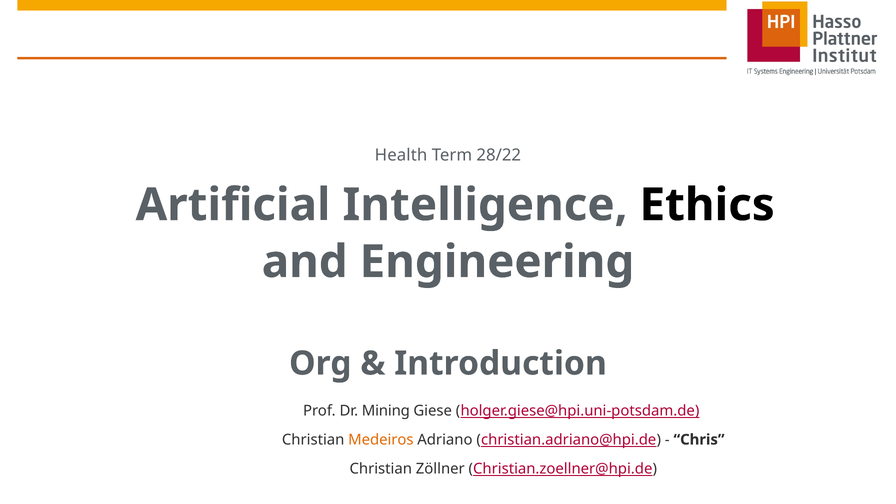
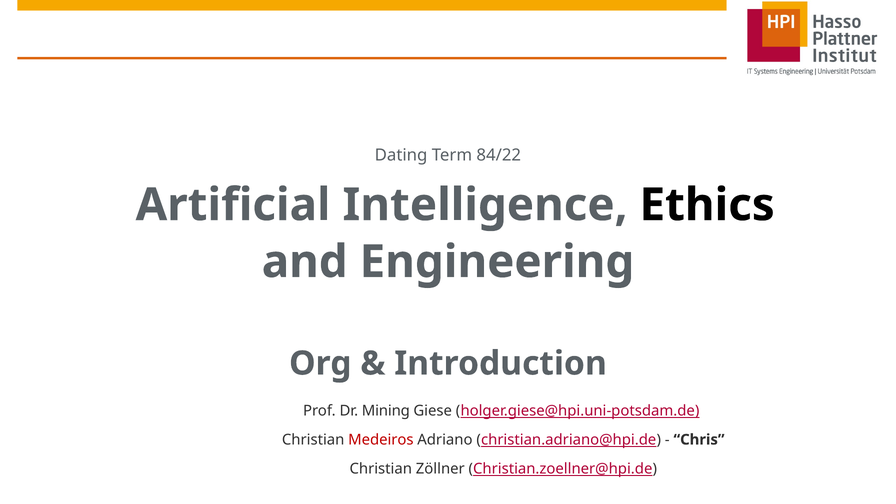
Health: Health -> Dating
28/22: 28/22 -> 84/22
Medeiros colour: orange -> red
